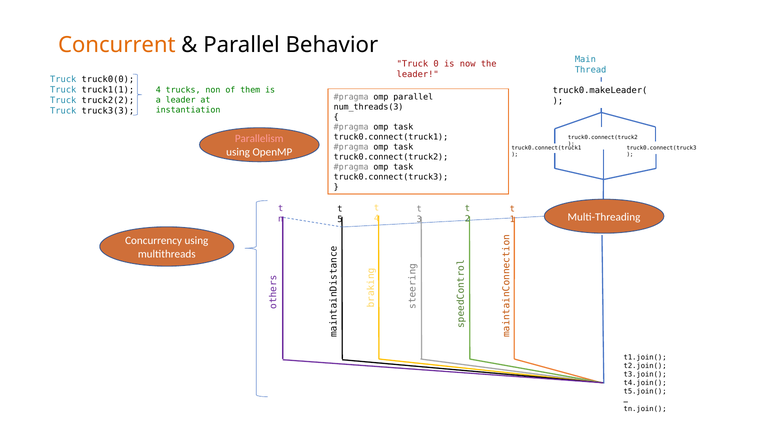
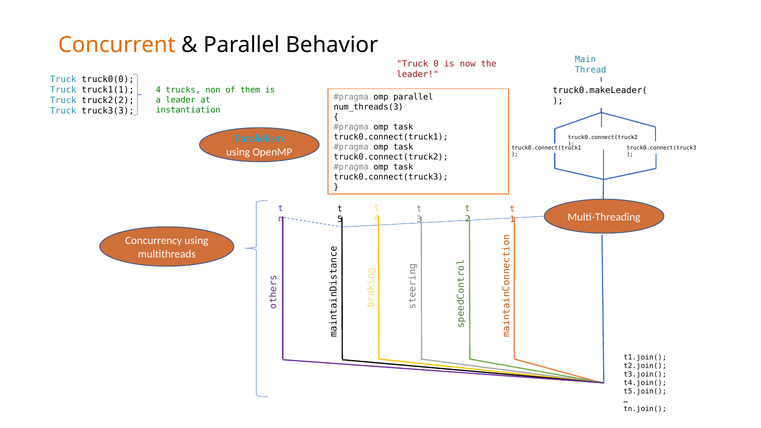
Parallelism colour: pink -> light blue
